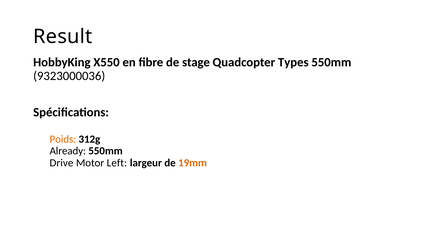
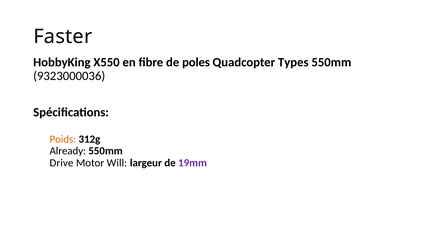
Result: Result -> Faster
stage: stage -> poles
Left: Left -> Will
19mm colour: orange -> purple
